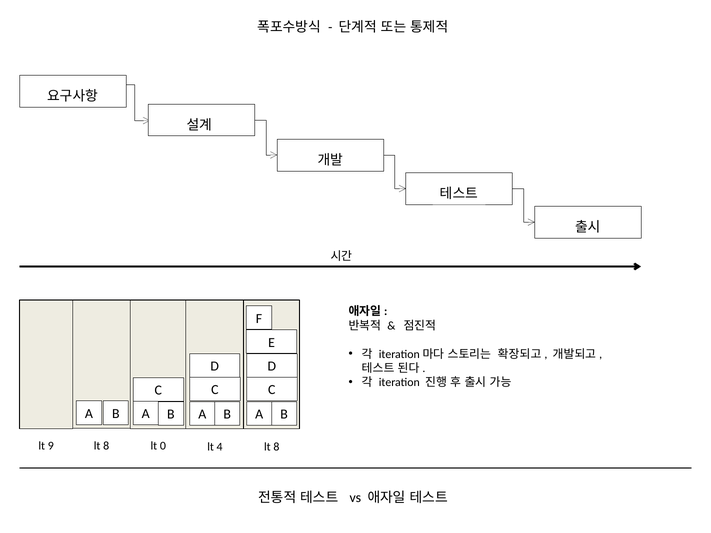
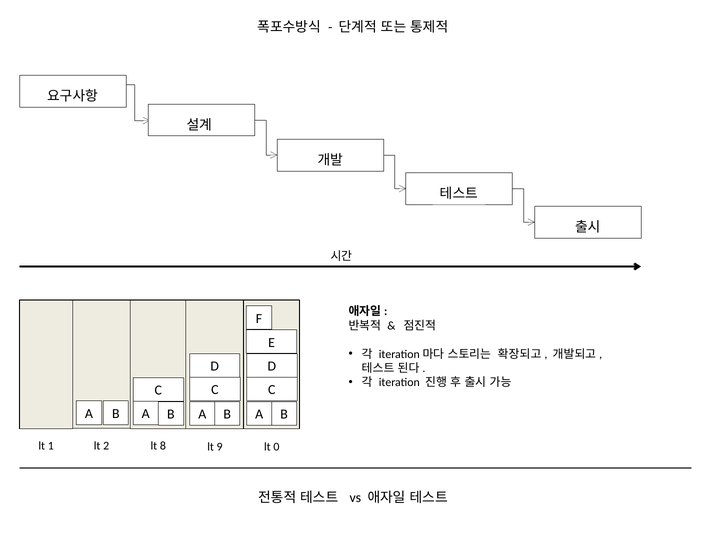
9: 9 -> 1
8 at (106, 446): 8 -> 2
0: 0 -> 8
4: 4 -> 9
8 at (276, 447): 8 -> 0
